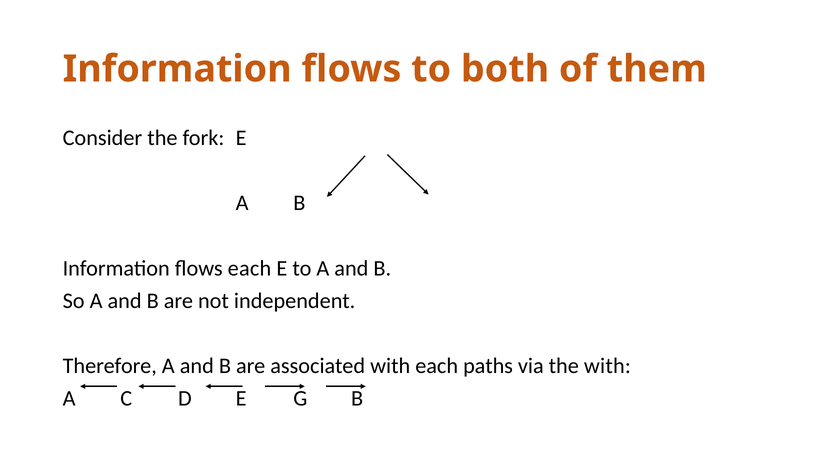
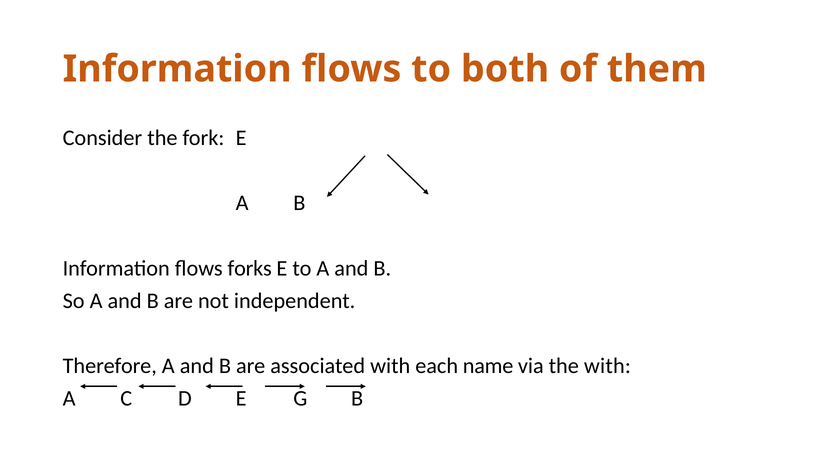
flows each: each -> forks
paths: paths -> name
